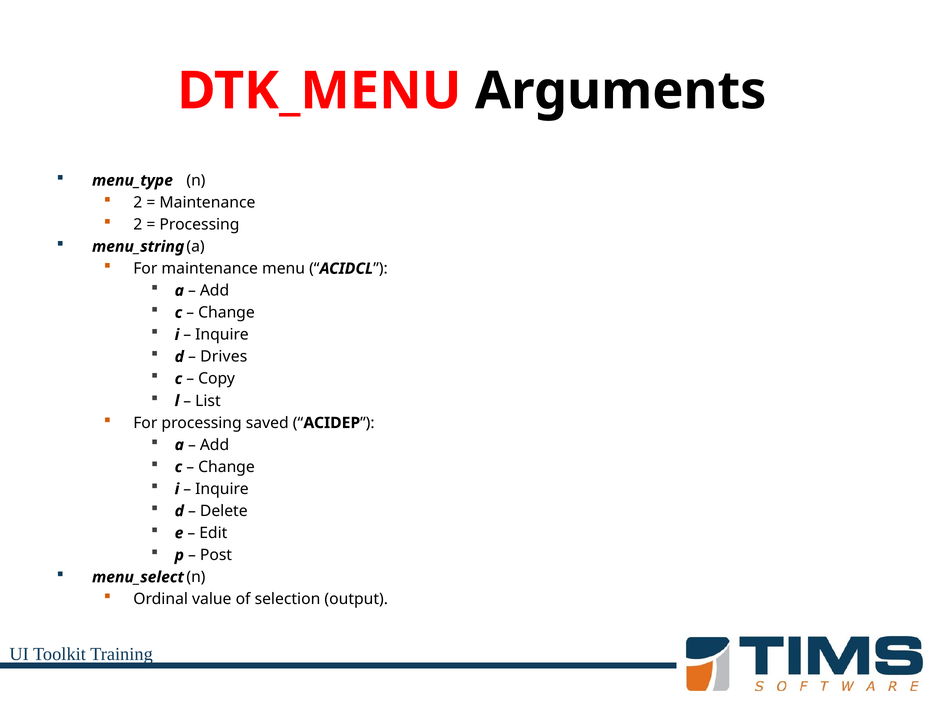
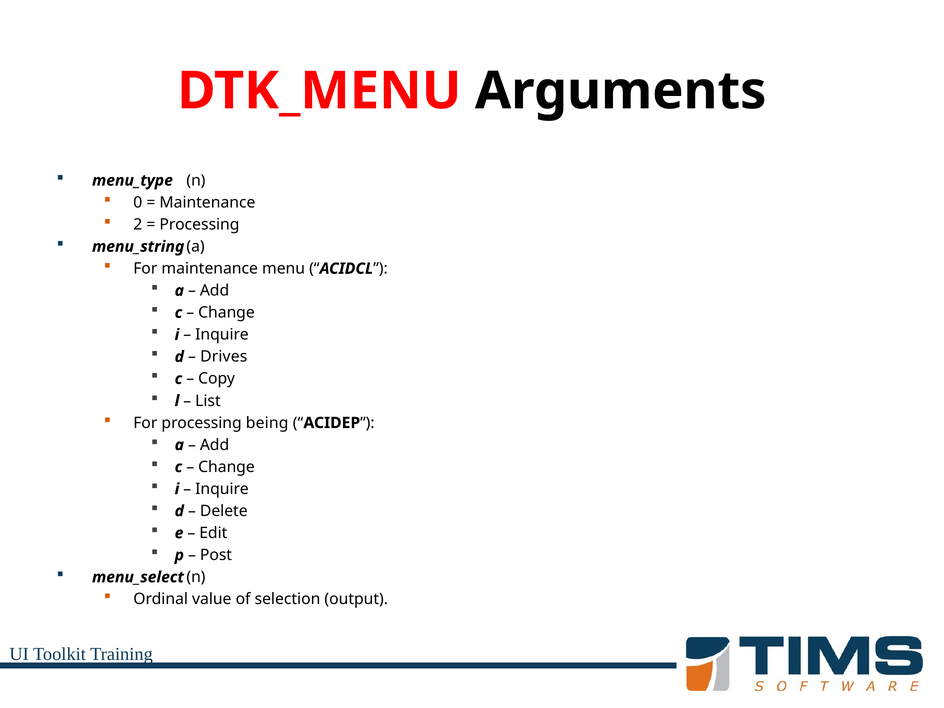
2 at (138, 202): 2 -> 0
saved: saved -> being
